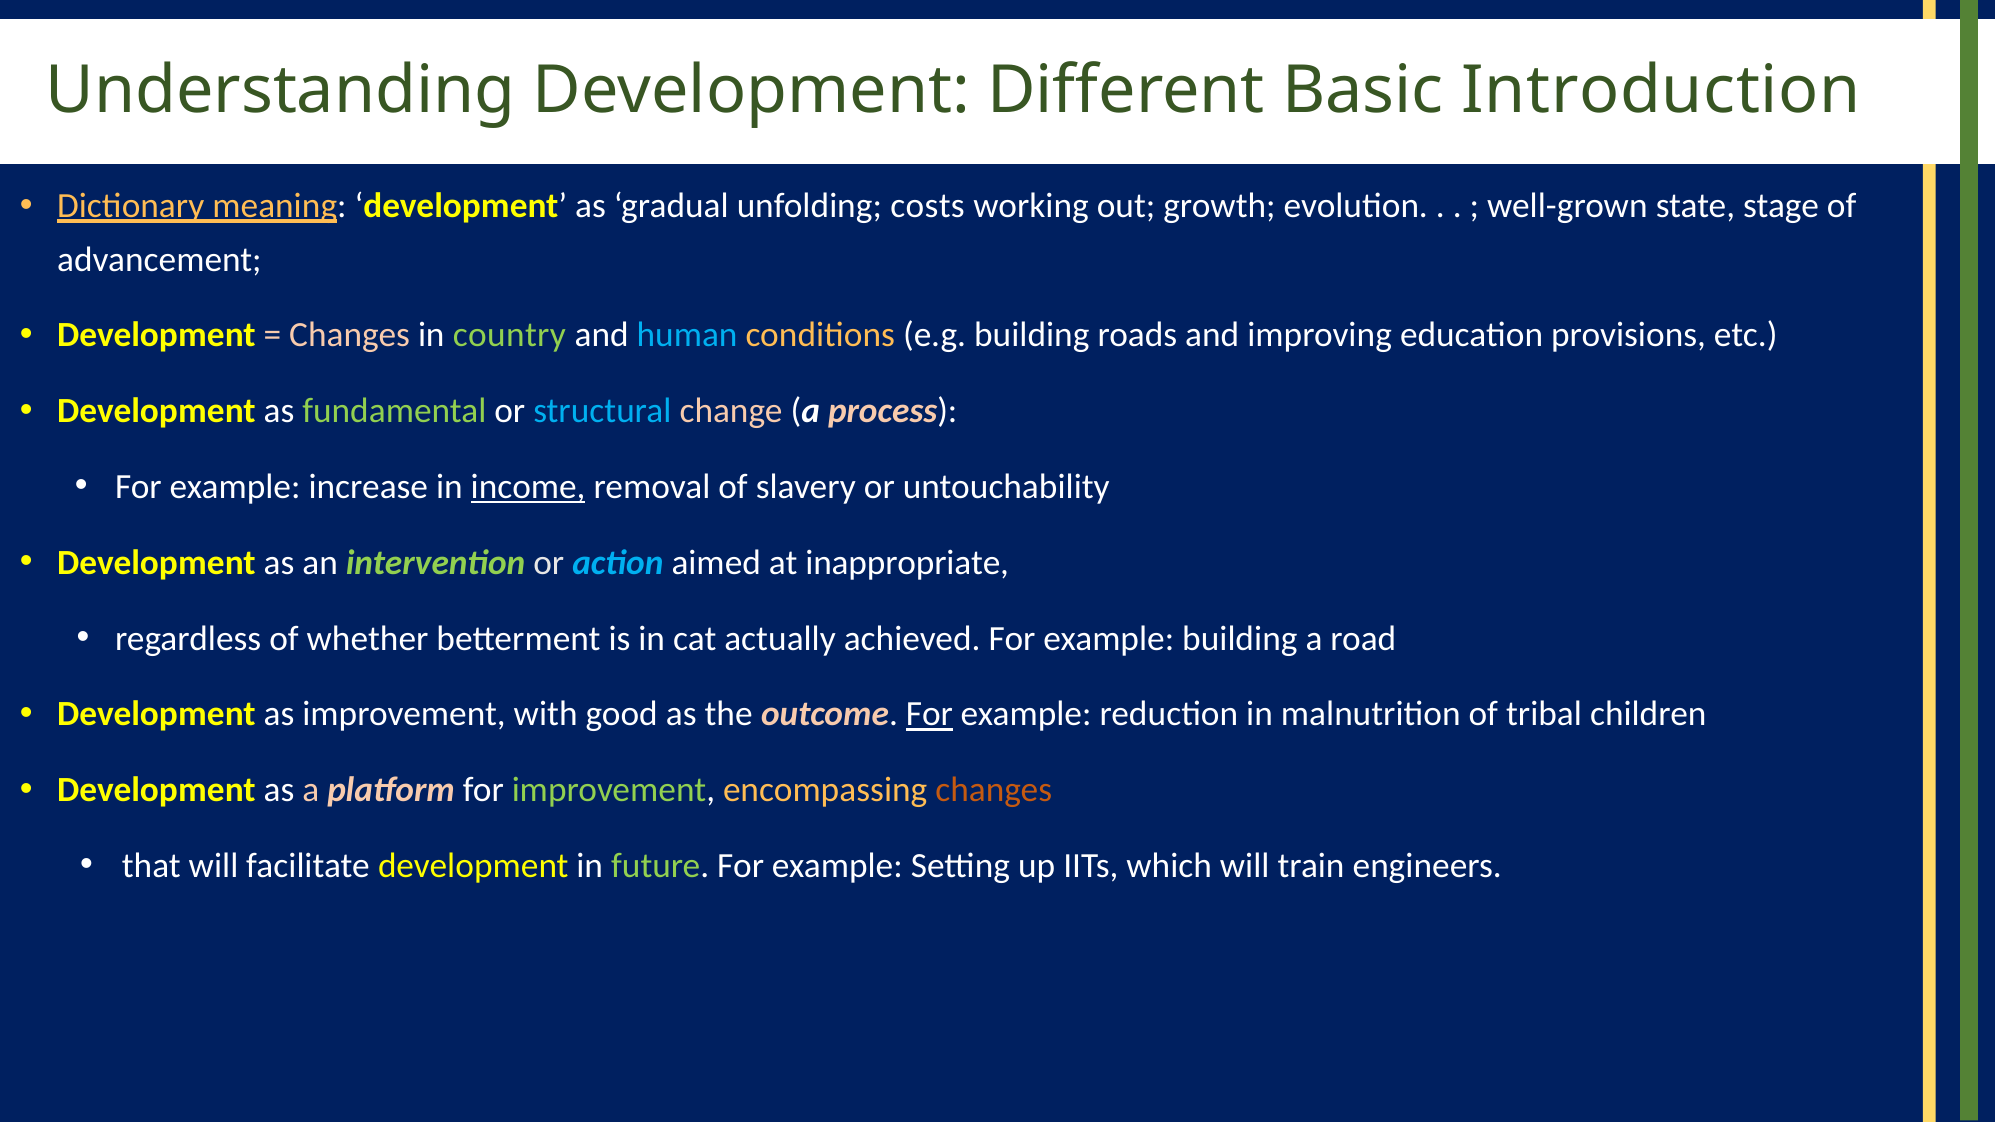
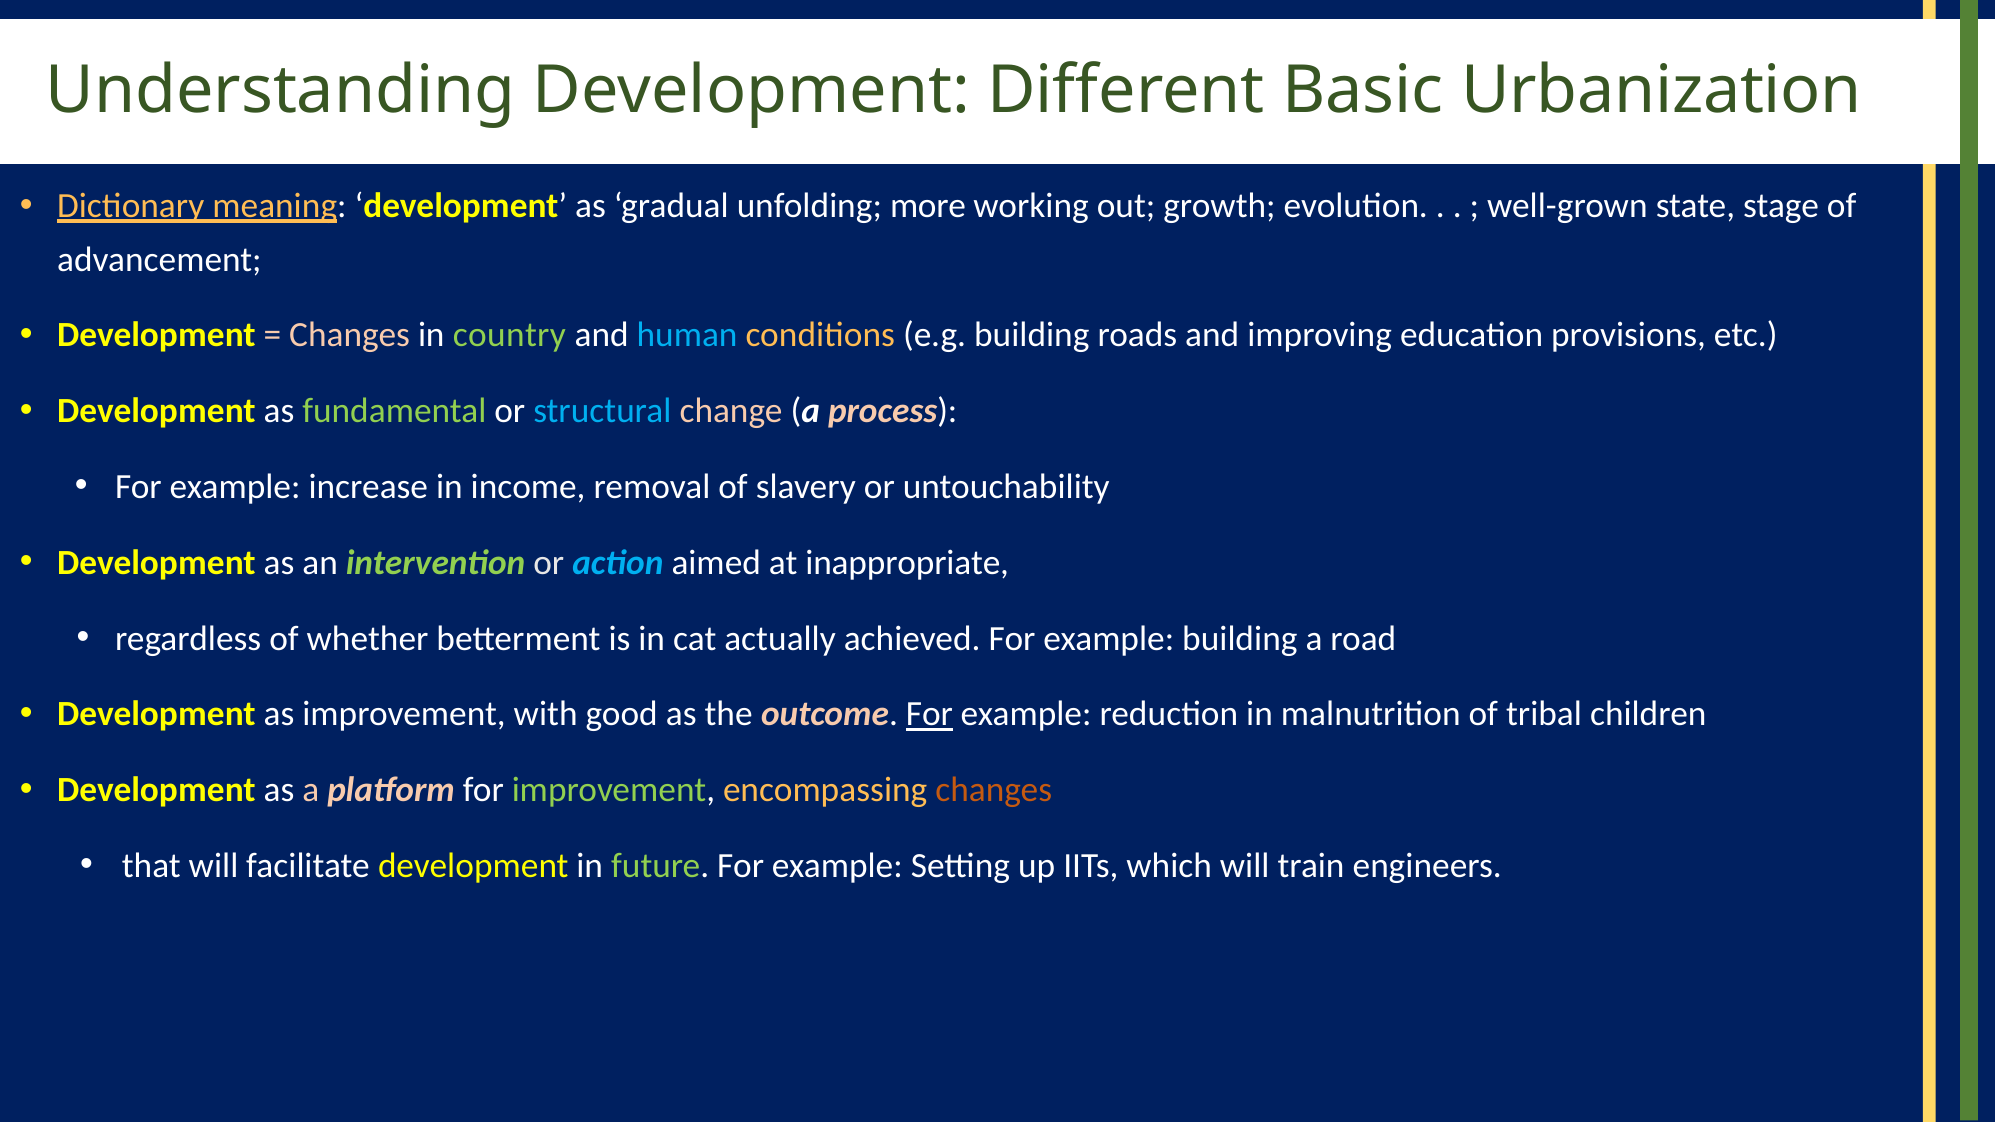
Introduction: Introduction -> Urbanization
costs: costs -> more
income underline: present -> none
